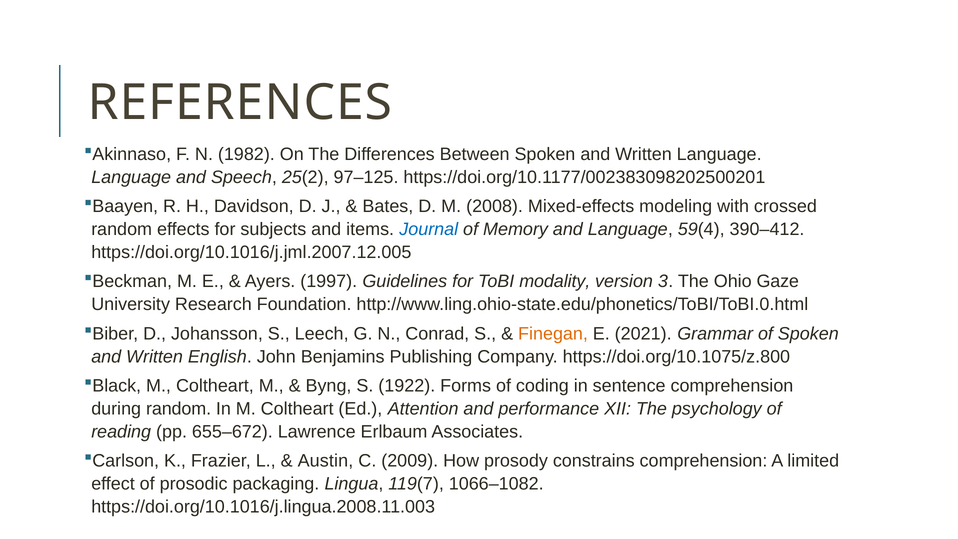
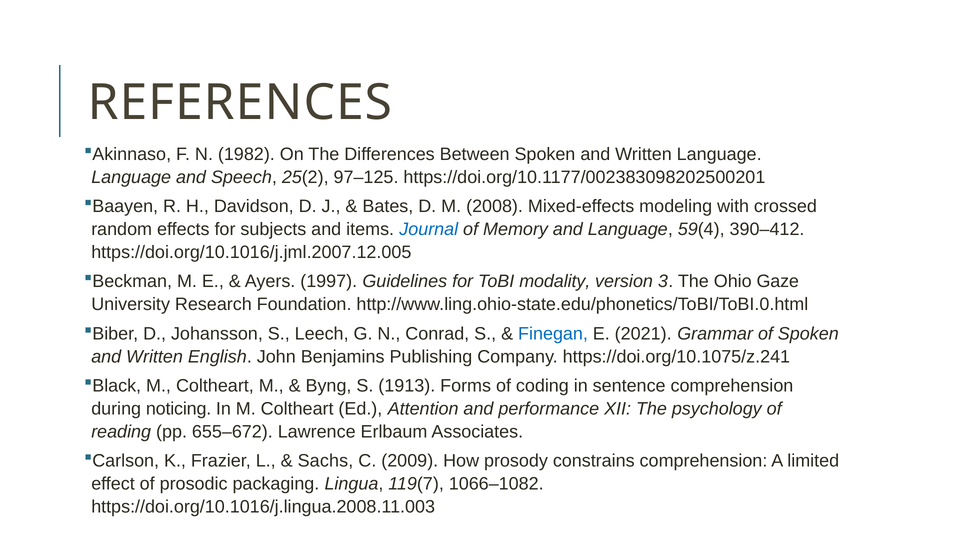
Finegan colour: orange -> blue
https://doi.org/10.1075/z.800: https://doi.org/10.1075/z.800 -> https://doi.org/10.1075/z.241
1922: 1922 -> 1913
during random: random -> noticing
Austin: Austin -> Sachs
